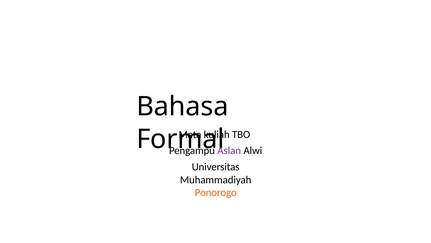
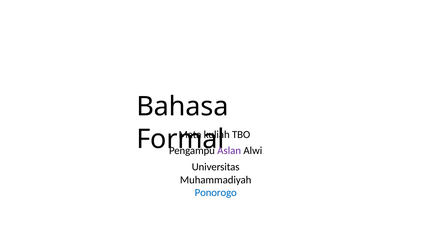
Ponorogo colour: orange -> blue
